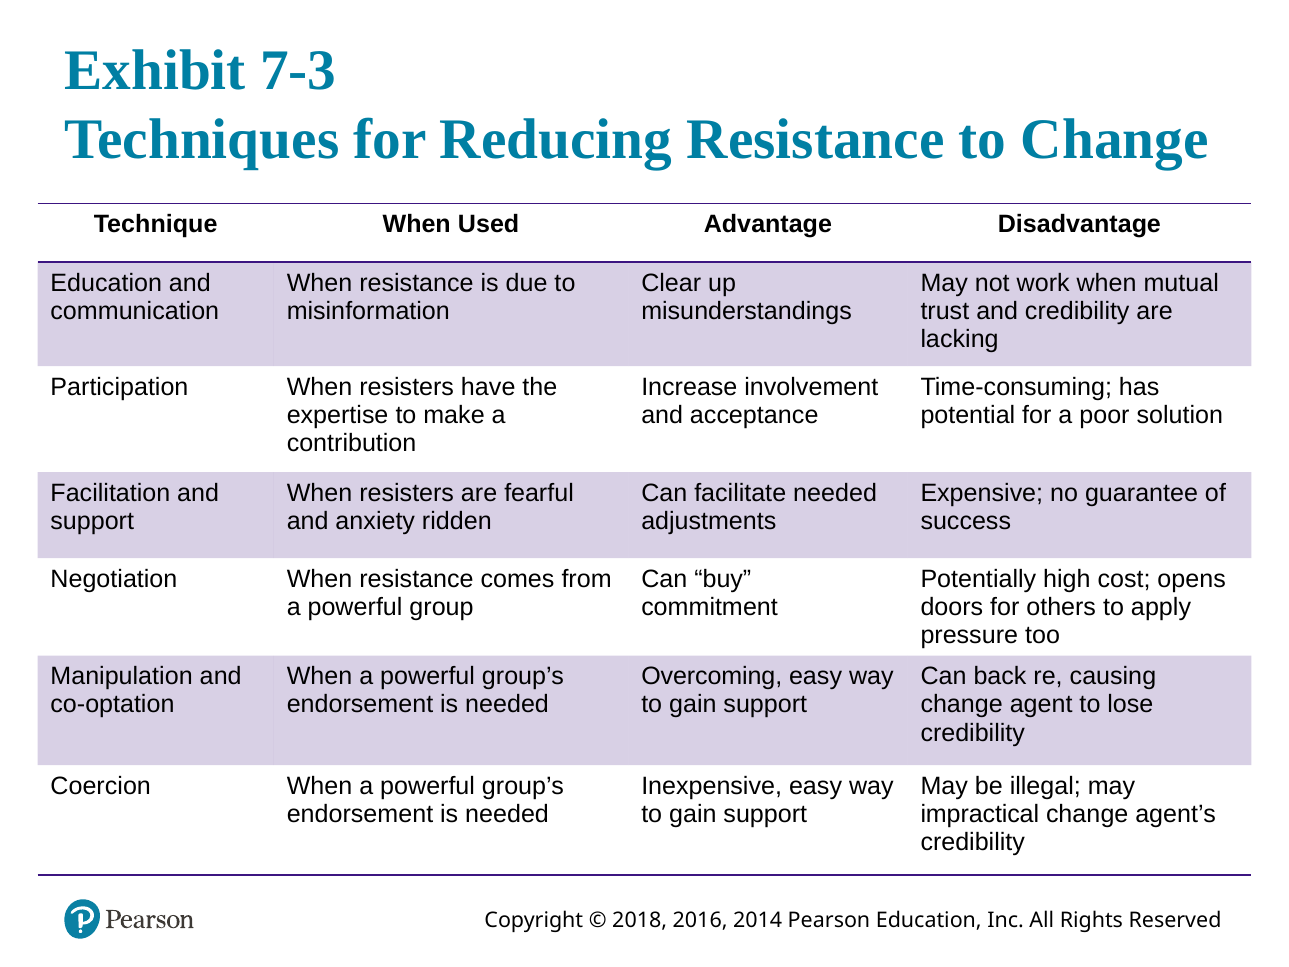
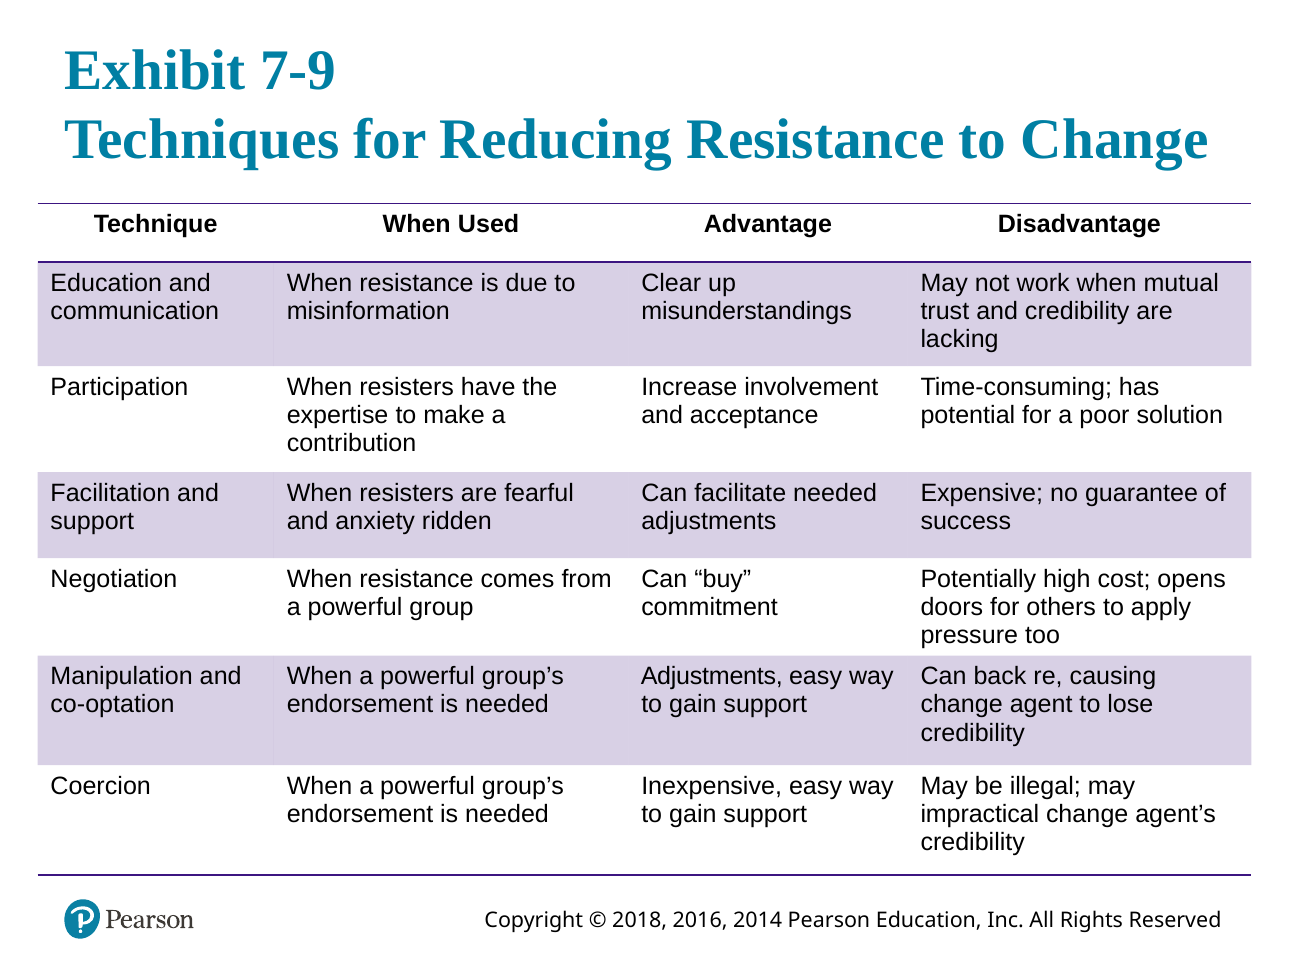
7-3: 7-3 -> 7-9
Overcoming at (712, 676): Overcoming -> Adjustments
